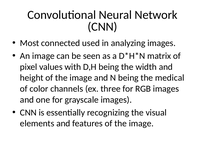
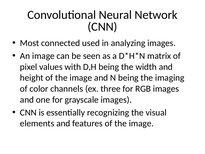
medical: medical -> imaging
